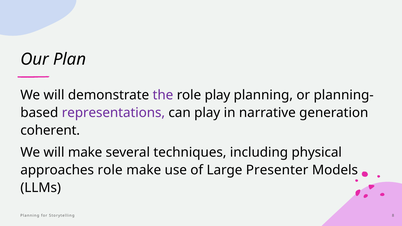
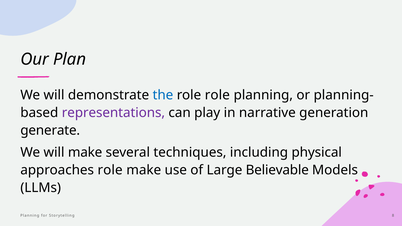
the colour: purple -> blue
role play: play -> role
coherent: coherent -> generate
Presenter: Presenter -> Believable
